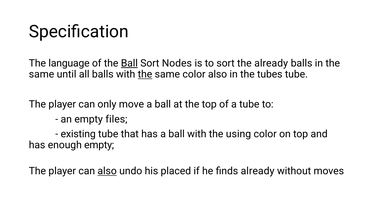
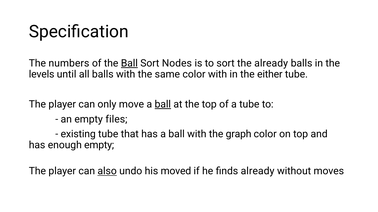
language: language -> numbers
same at (42, 75): same -> levels
the at (145, 75) underline: present -> none
color also: also -> with
tubes: tubes -> either
ball at (163, 105) underline: none -> present
using: using -> graph
placed: placed -> moved
